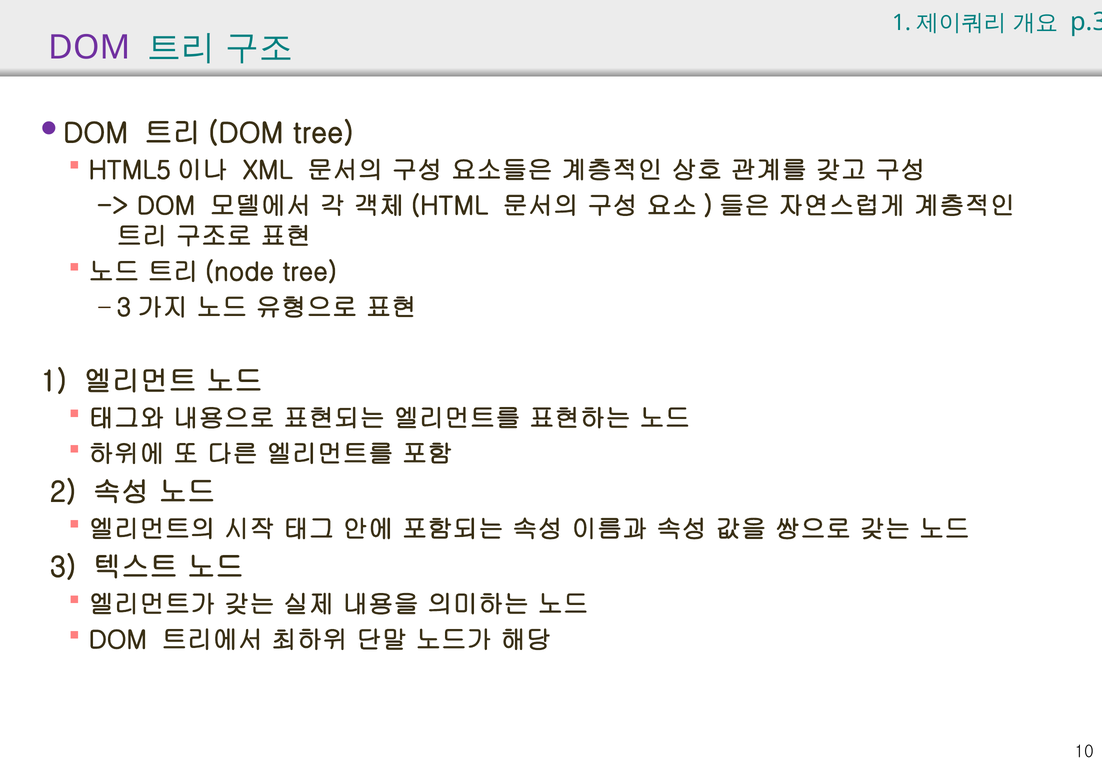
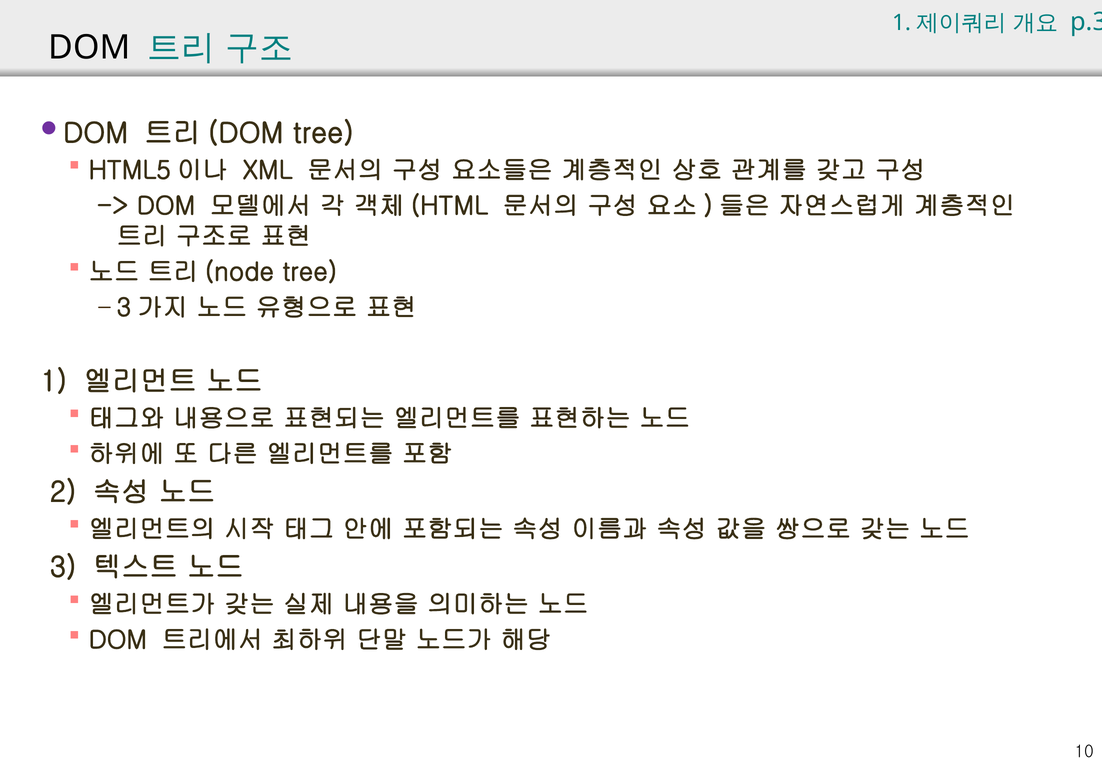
DOM at (89, 47) colour: purple -> black
